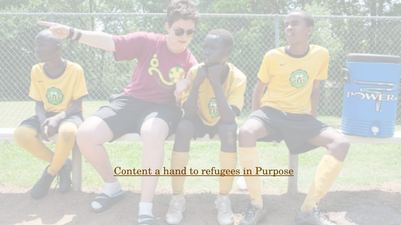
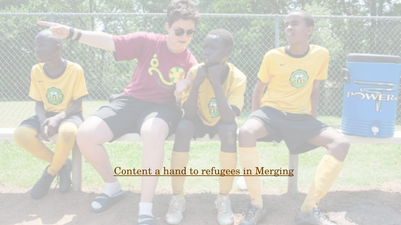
Purpose: Purpose -> Merging
